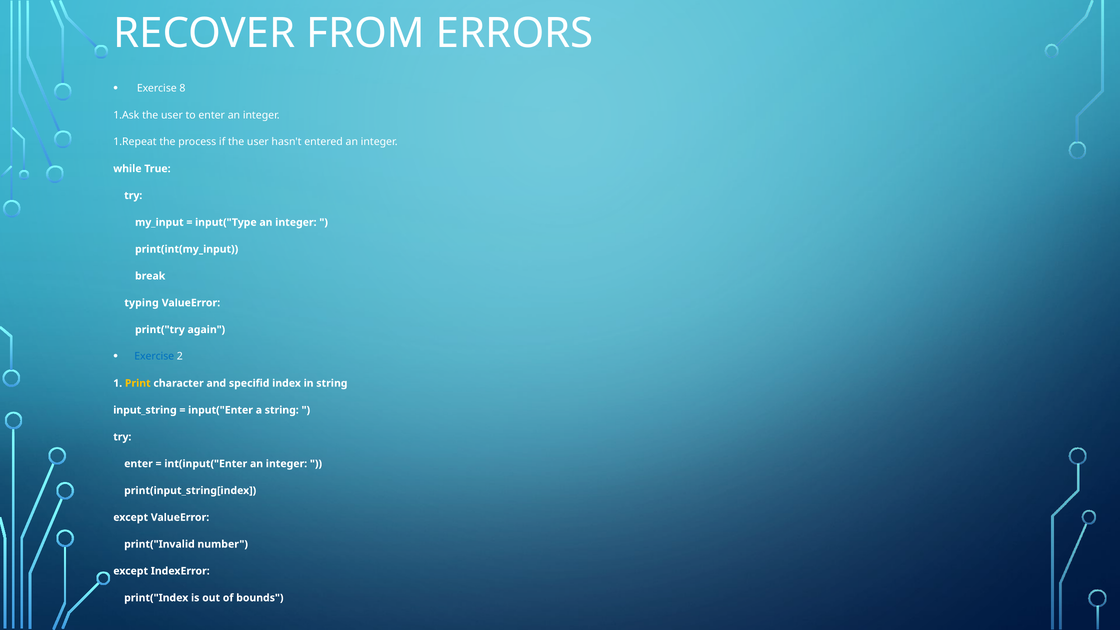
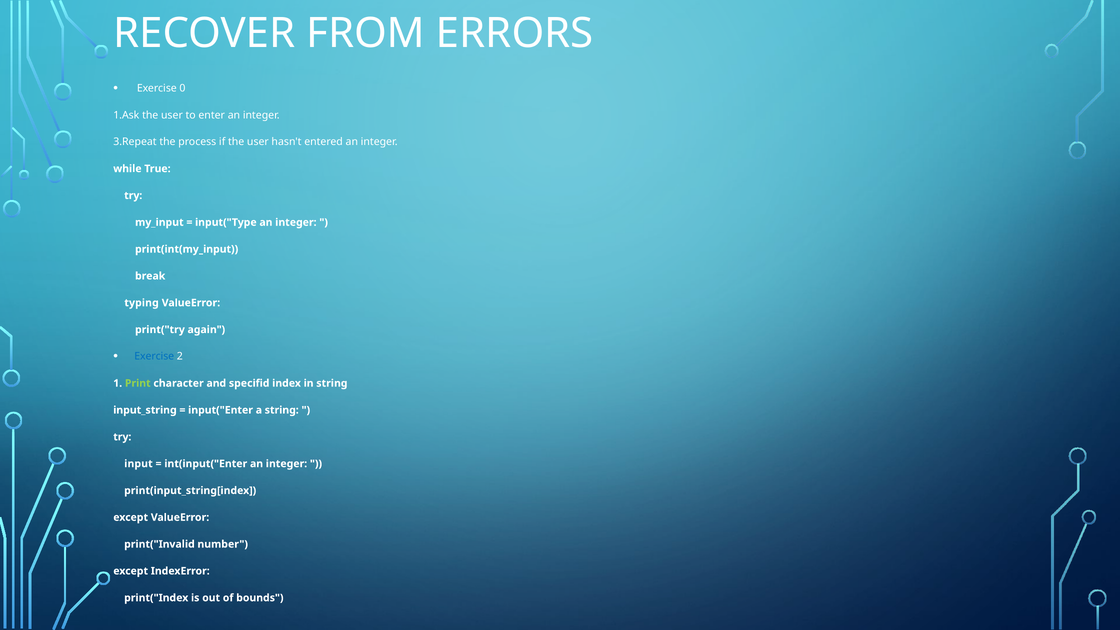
8: 8 -> 0
1.Repeat: 1.Repeat -> 3.Repeat
Print colour: yellow -> light green
enter at (139, 464): enter -> input
